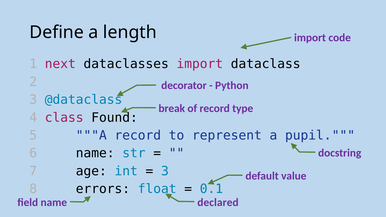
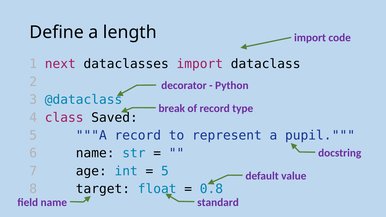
Found: Found -> Saved
3 at (165, 171): 3 -> 5
errors: errors -> target
0.1: 0.1 -> 0.8
declared: declared -> standard
